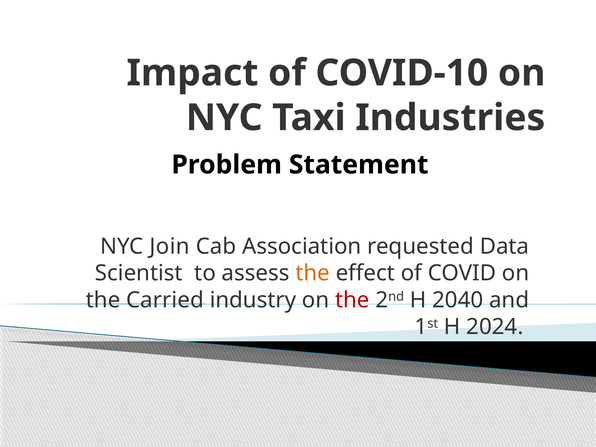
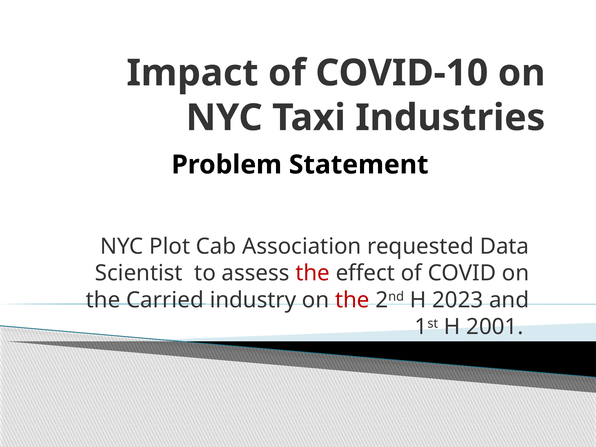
Join: Join -> Plot
the at (313, 273) colour: orange -> red
2040: 2040 -> 2023
2024: 2024 -> 2001
